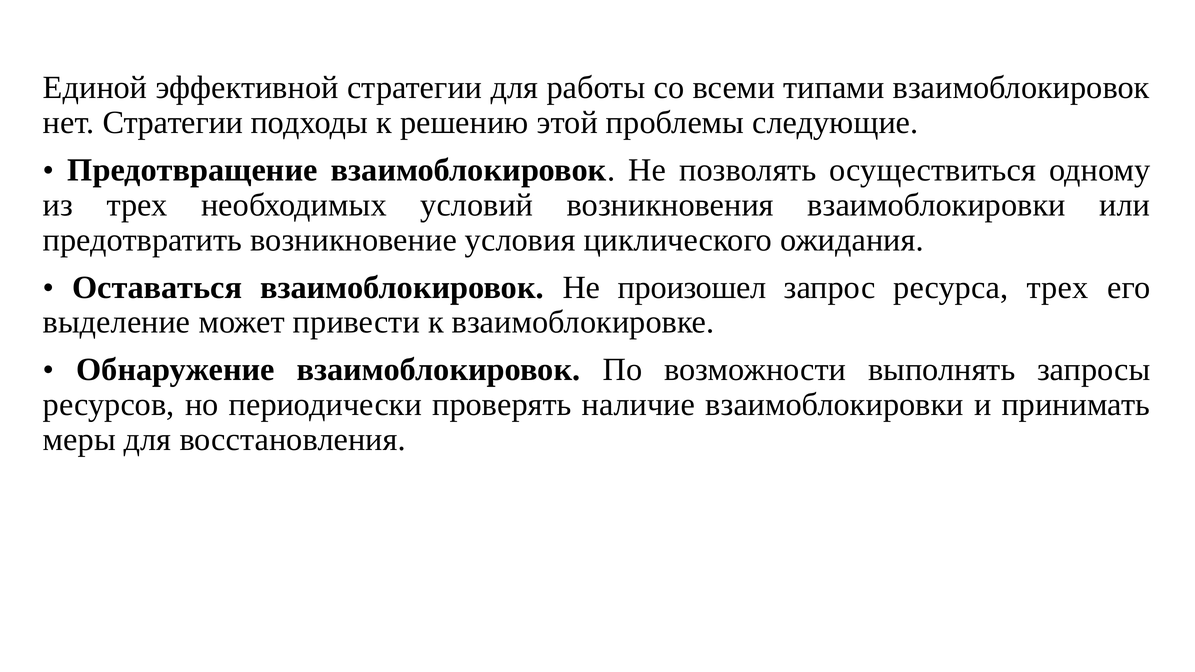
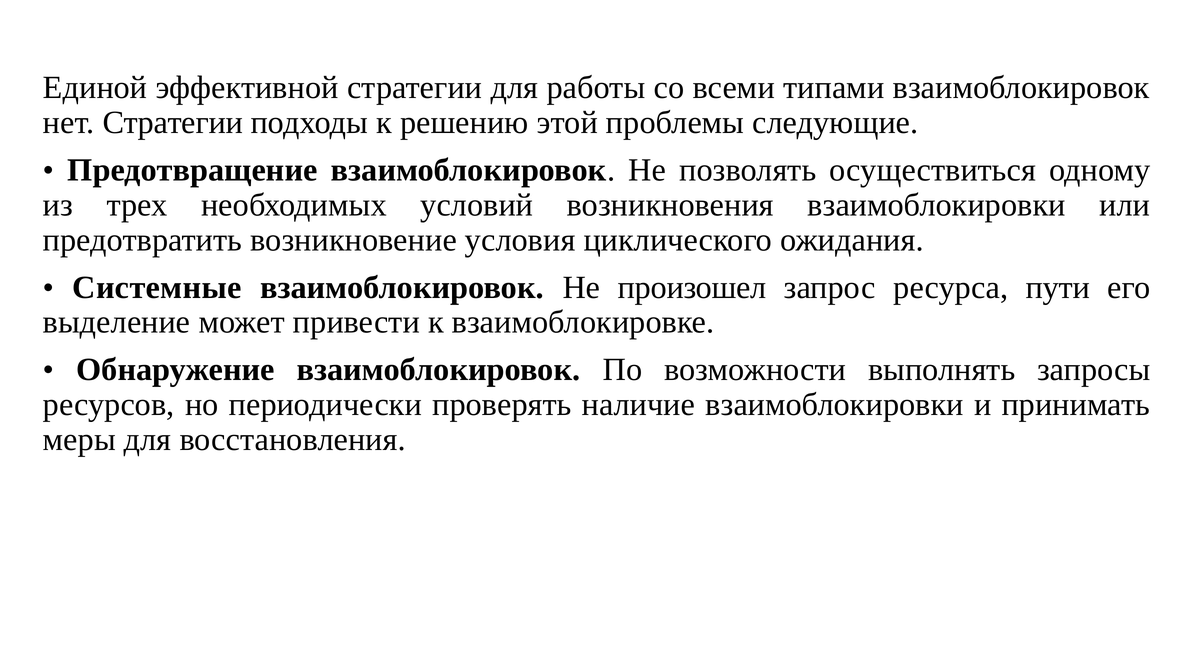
Оставаться: Оставаться -> Системные
ресурса трех: трех -> пути
